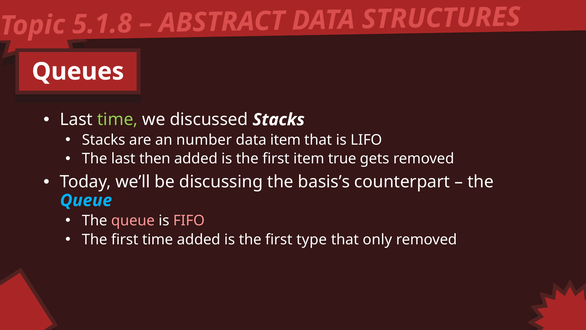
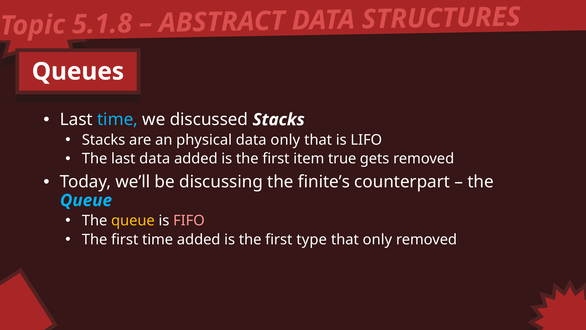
time at (118, 120) colour: light green -> light blue
number: number -> physical
data item: item -> only
last then: then -> data
basis’s: basis’s -> finite’s
queue at (133, 220) colour: pink -> yellow
